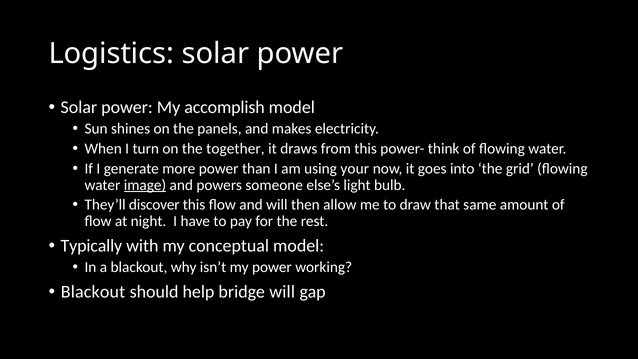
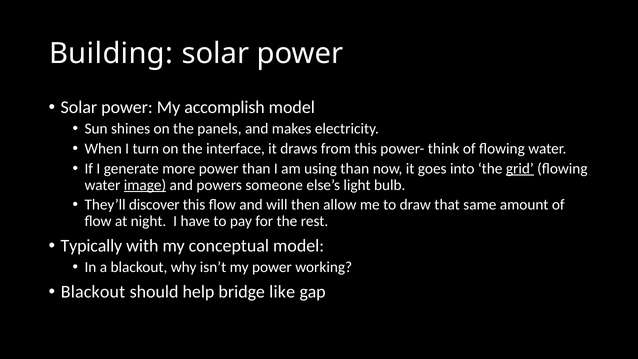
Logistics: Logistics -> Building
together: together -> interface
using your: your -> than
grid underline: none -> present
bridge will: will -> like
